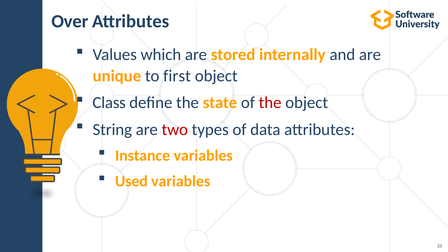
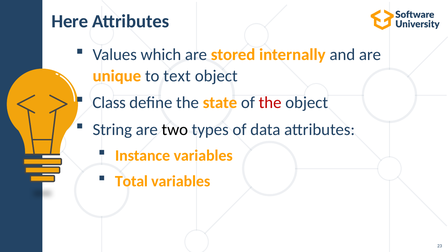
Over: Over -> Here
first: first -> text
two colour: red -> black
Used: Used -> Total
